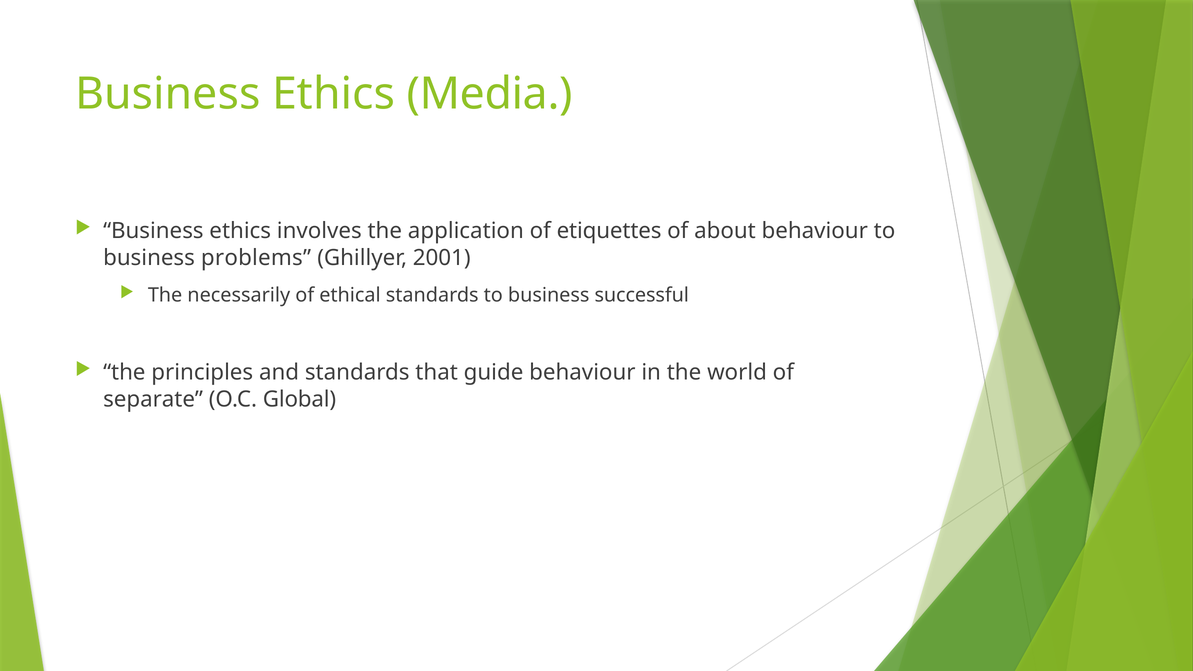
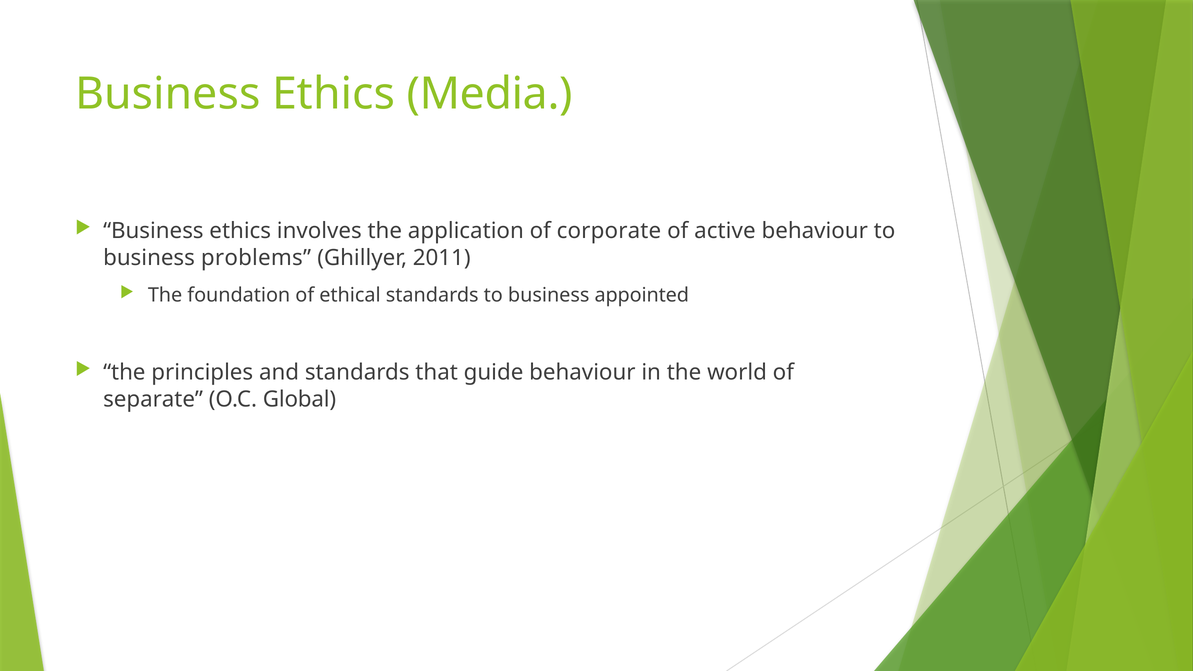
etiquettes: etiquettes -> corporate
about: about -> active
2001: 2001 -> 2011
necessarily: necessarily -> foundation
successful: successful -> appointed
